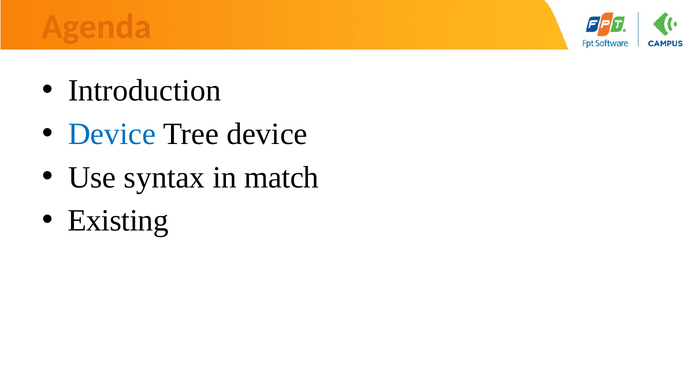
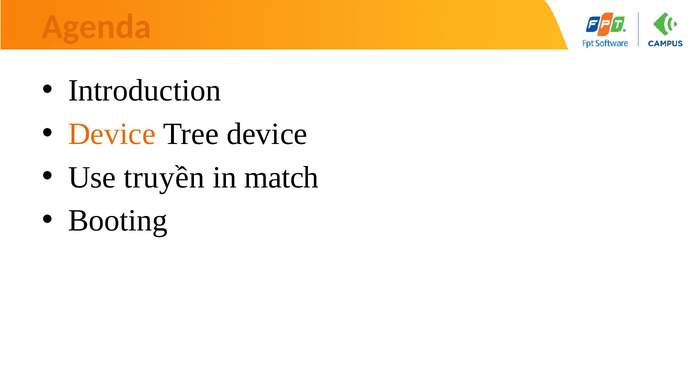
Device at (112, 134) colour: blue -> orange
syntax: syntax -> truyền
Existing: Existing -> Booting
